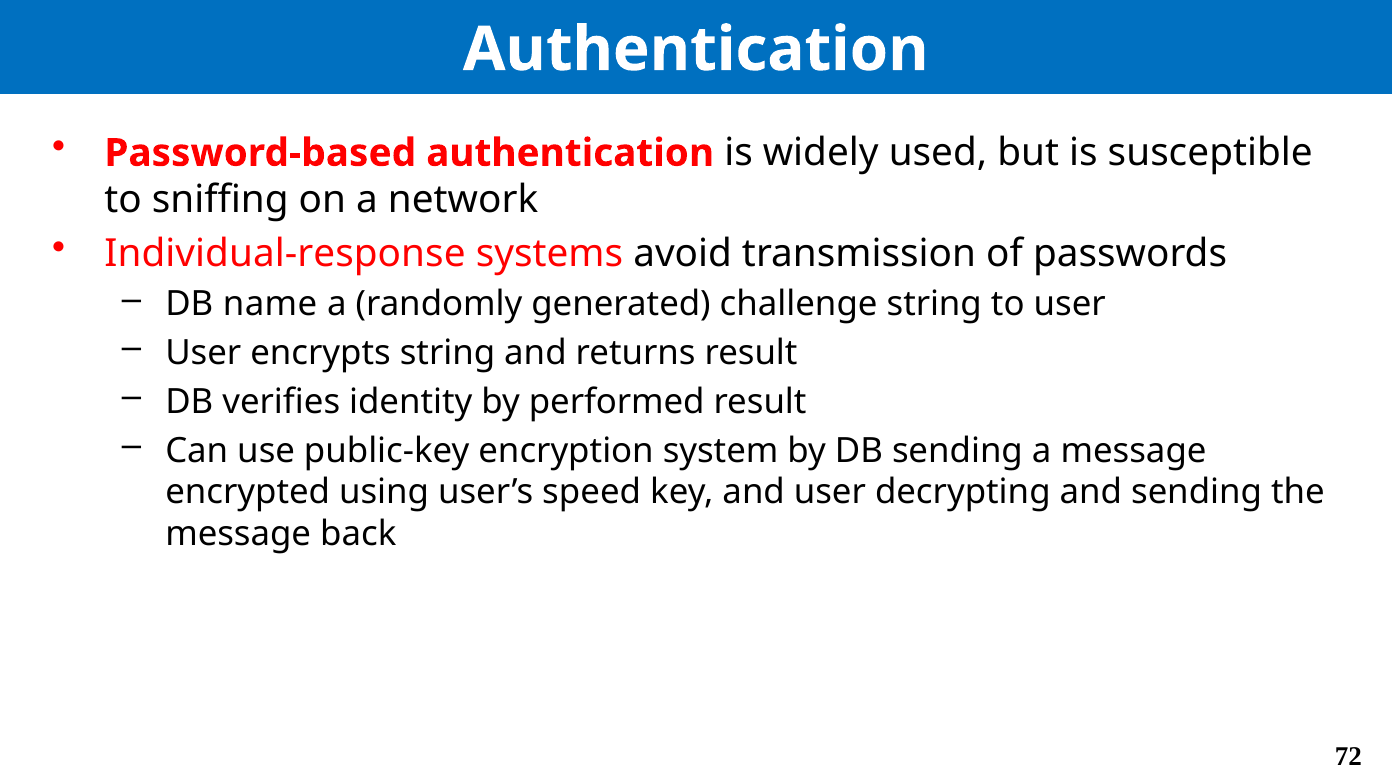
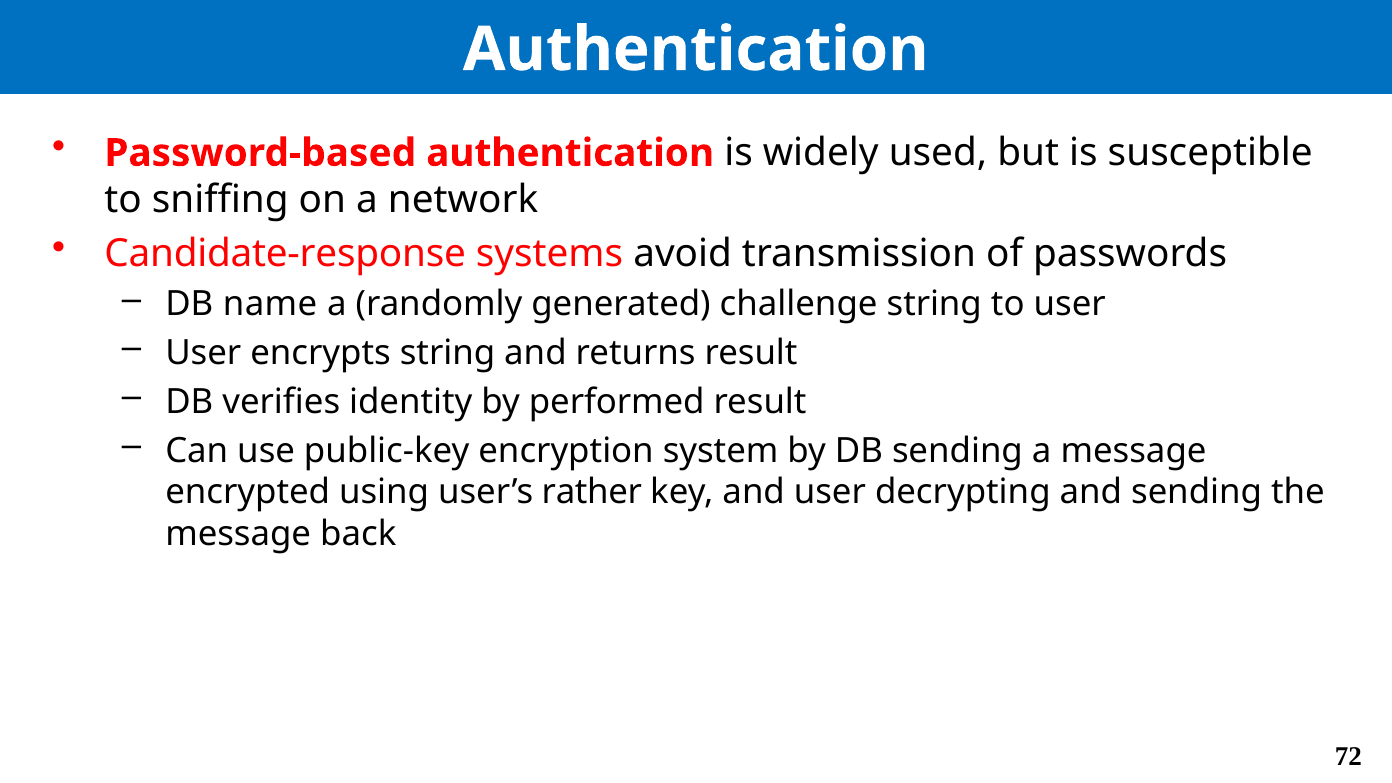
Individual-response: Individual-response -> Candidate-response
speed: speed -> rather
